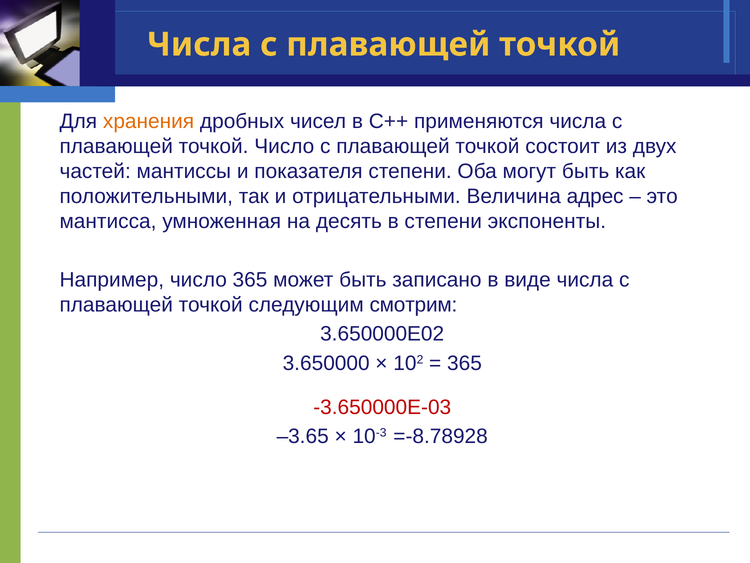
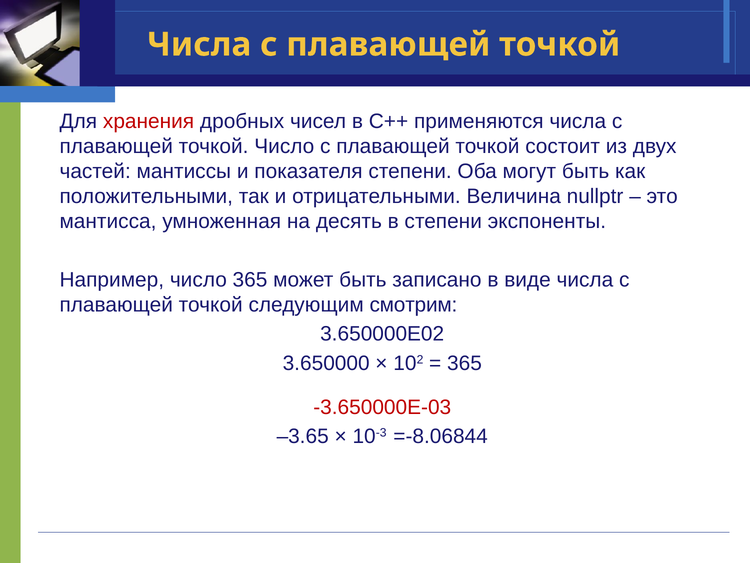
хранения colour: orange -> red
адрес: адрес -> nullptr
=-8.78928: =-8.78928 -> =-8.06844
